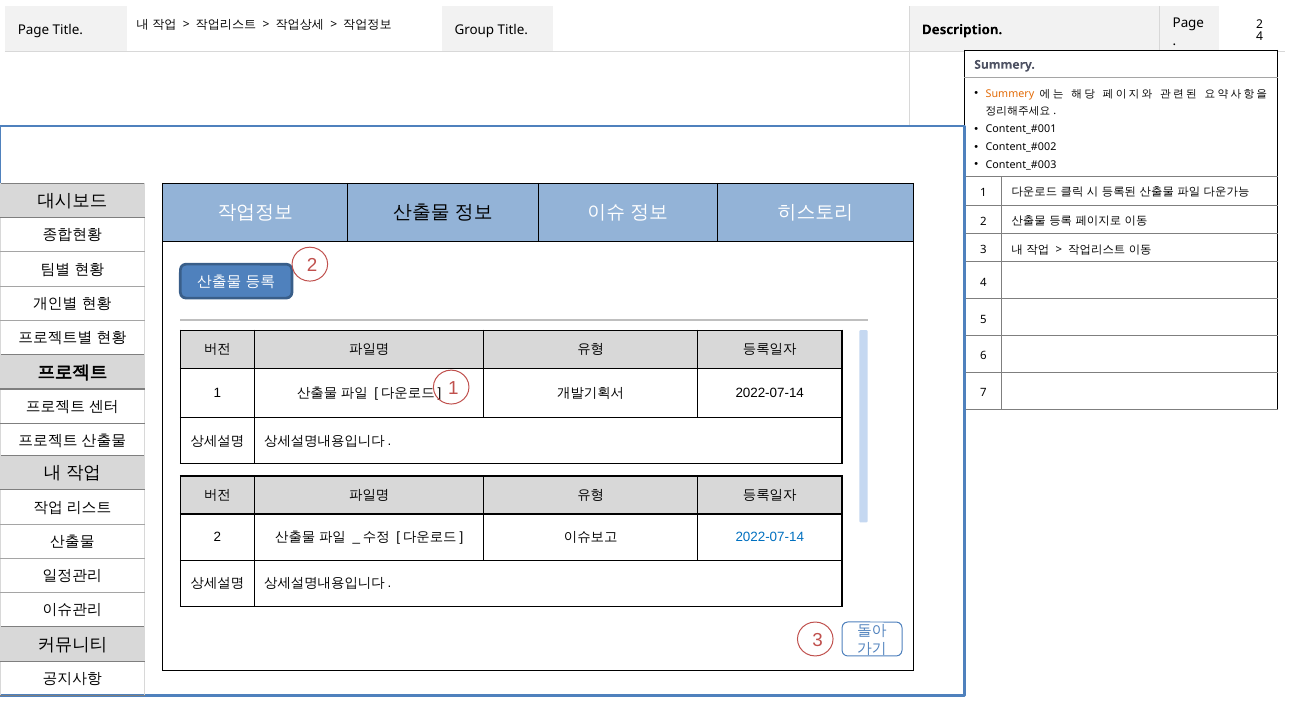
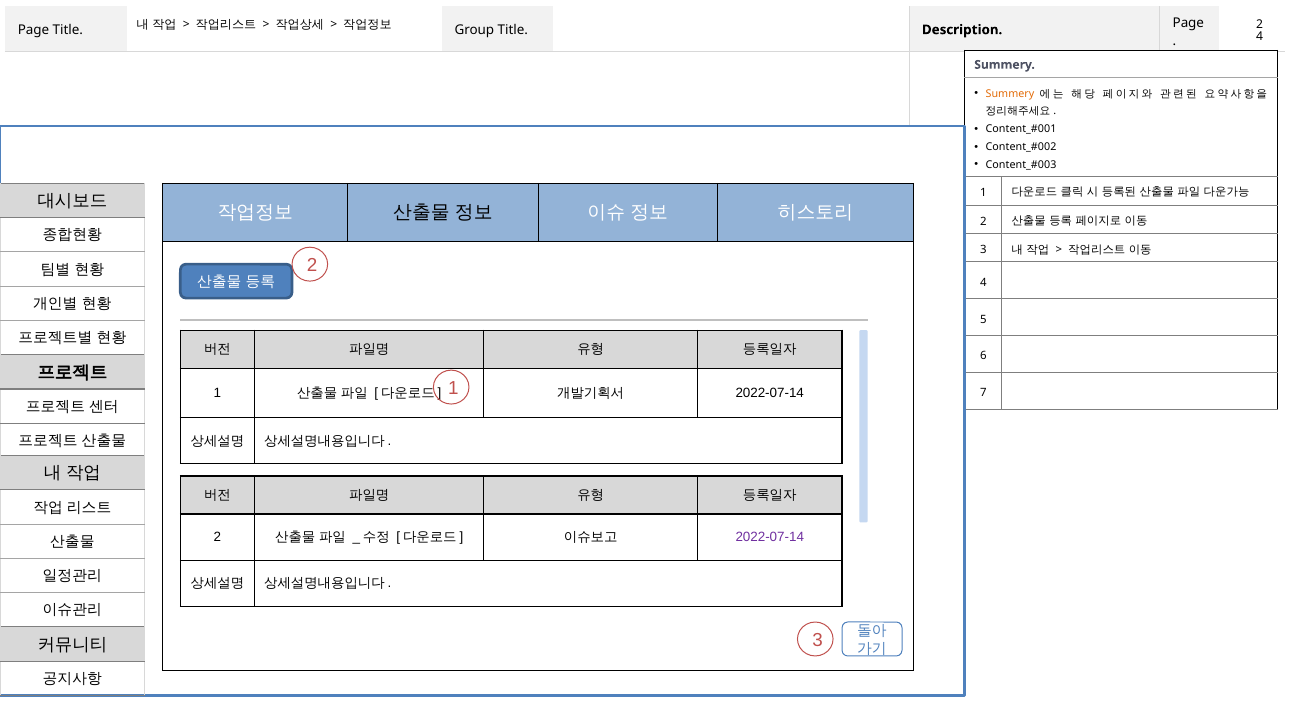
2022-07-14 at (770, 538) colour: blue -> purple
